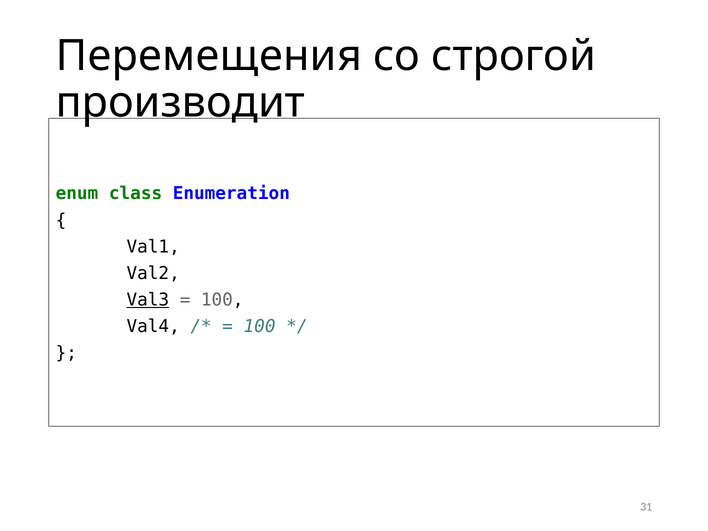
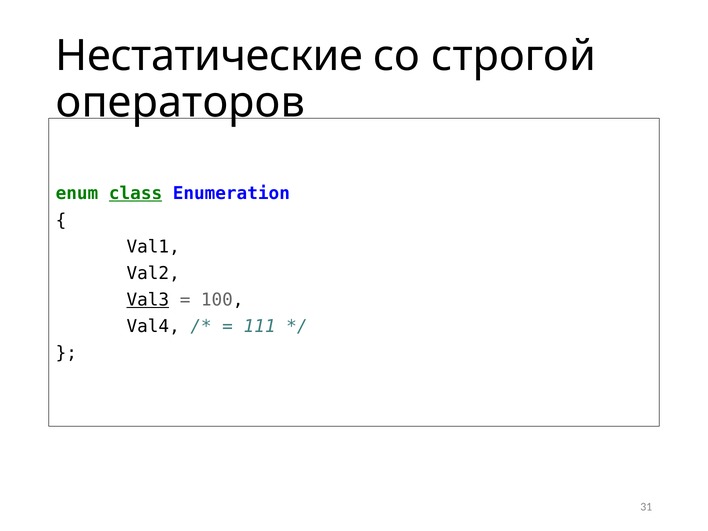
Перемещения: Перемещения -> Нестатические
производит: производит -> операторов
class underline: none -> present
100 at (260, 326): 100 -> 111
